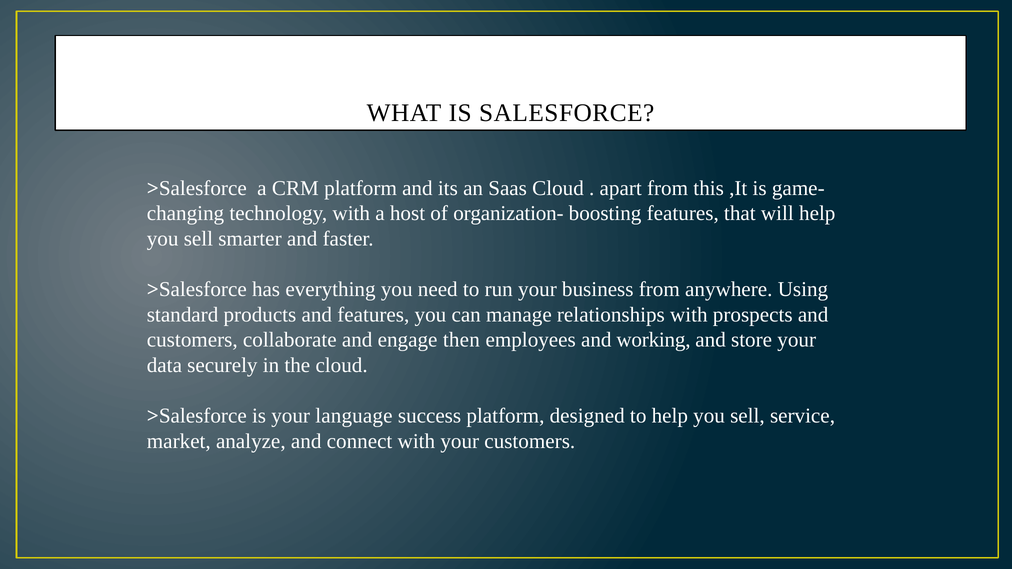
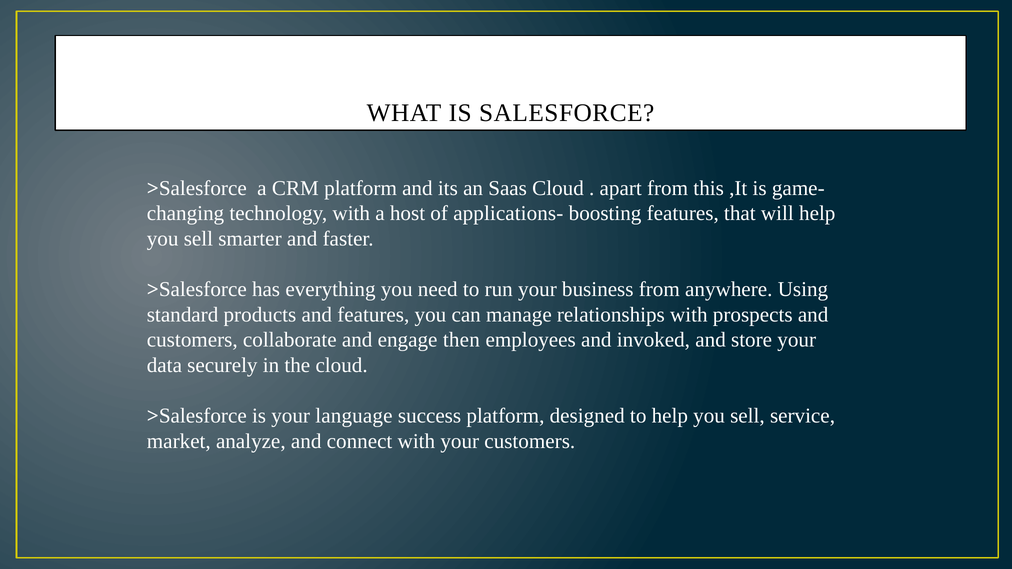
organization-: organization- -> applications-
working: working -> invoked
